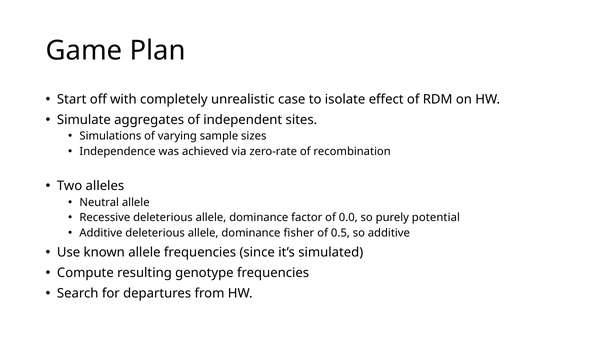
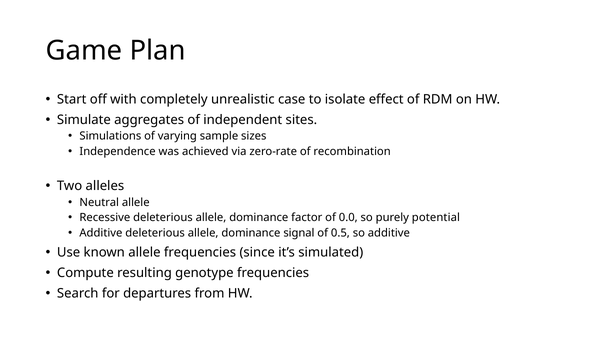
fisher: fisher -> signal
